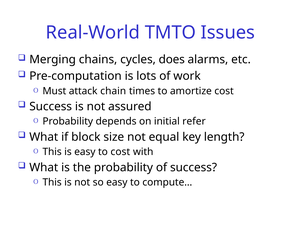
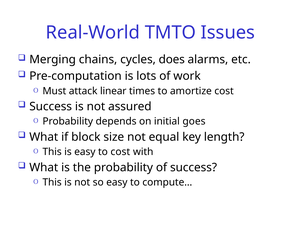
chain: chain -> linear
refer: refer -> goes
